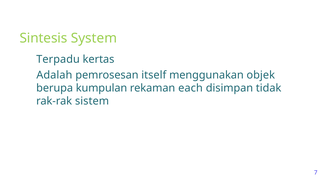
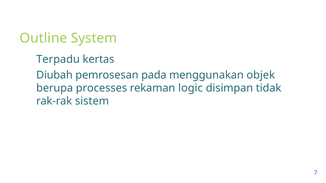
Sintesis: Sintesis -> Outline
Adalah: Adalah -> Diubah
itself: itself -> pada
kumpulan: kumpulan -> processes
each: each -> logic
